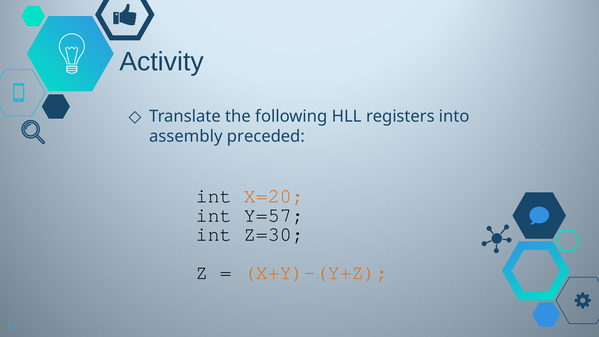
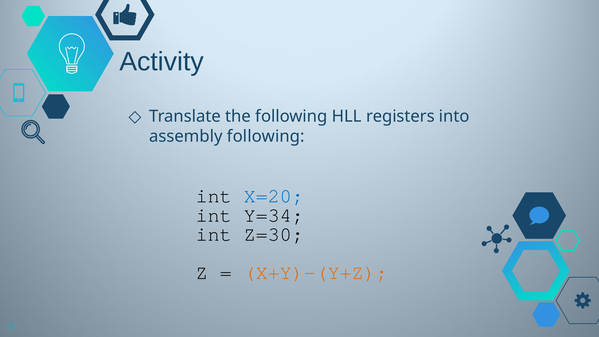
assembly preceded: preceded -> following
X=20 colour: orange -> blue
Y=57: Y=57 -> Y=34
